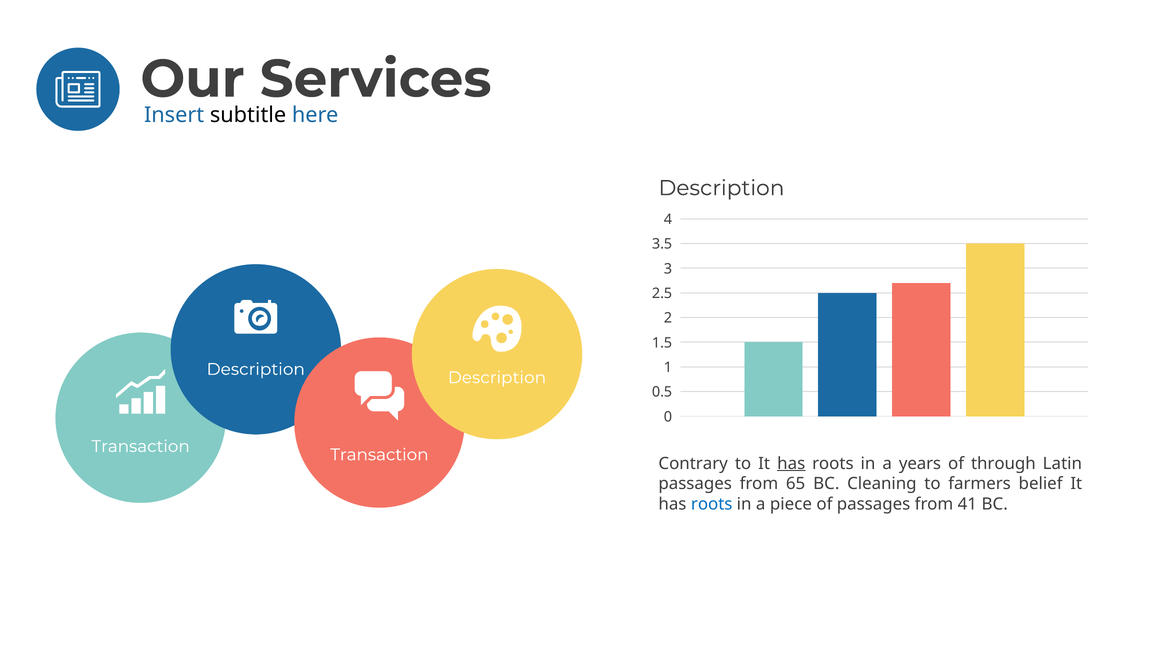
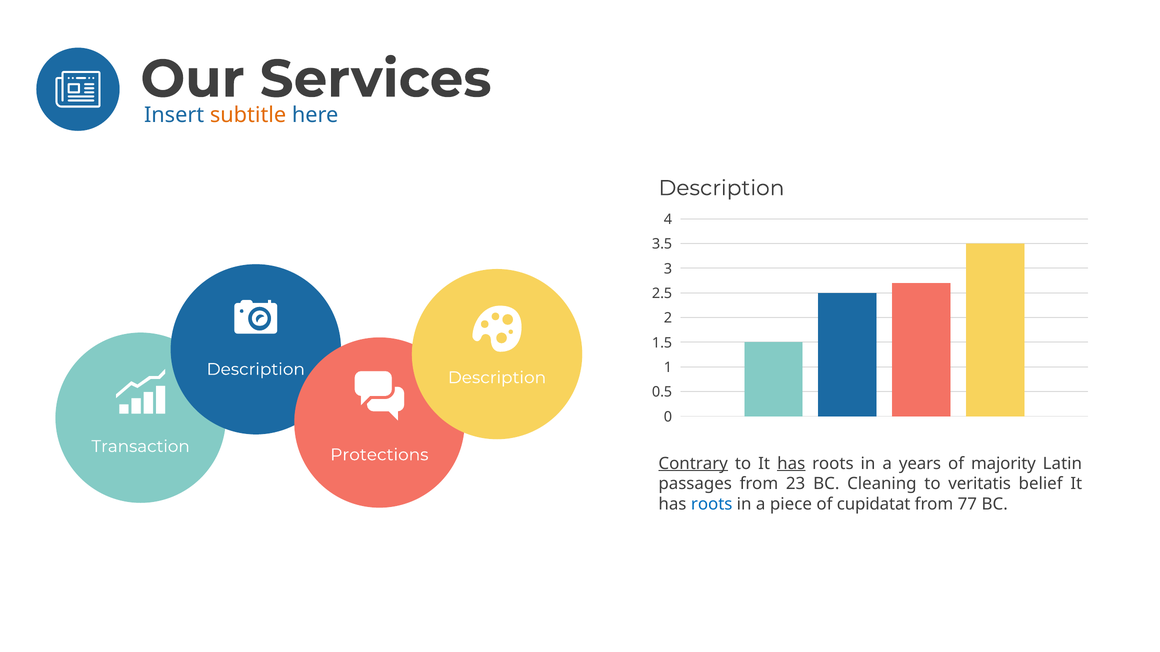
subtitle colour: black -> orange
Transaction at (379, 455): Transaction -> Protections
Contrary underline: none -> present
through: through -> majority
65: 65 -> 23
farmers: farmers -> veritatis
of passages: passages -> cupidatat
41: 41 -> 77
